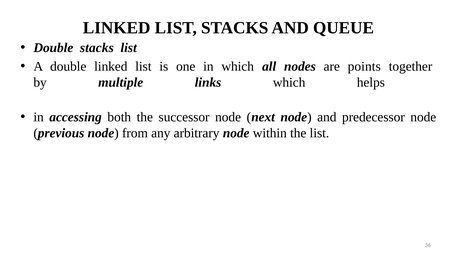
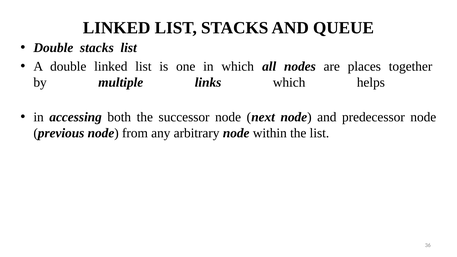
points: points -> places
